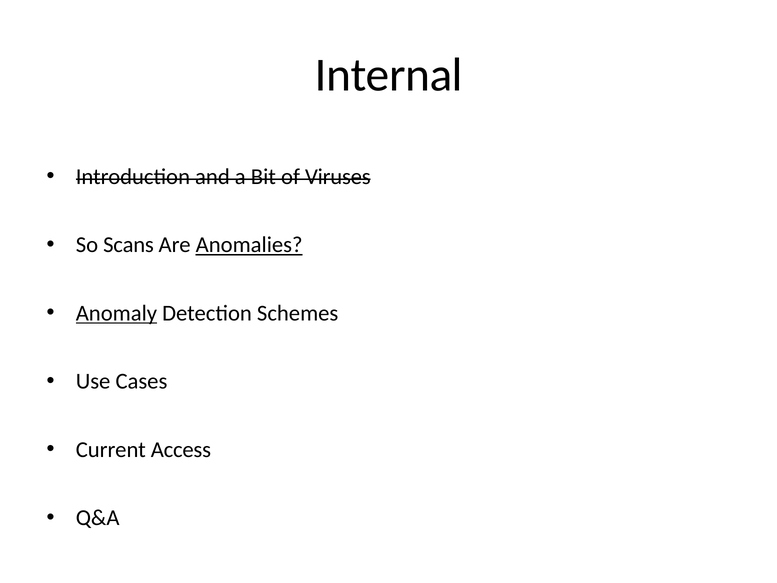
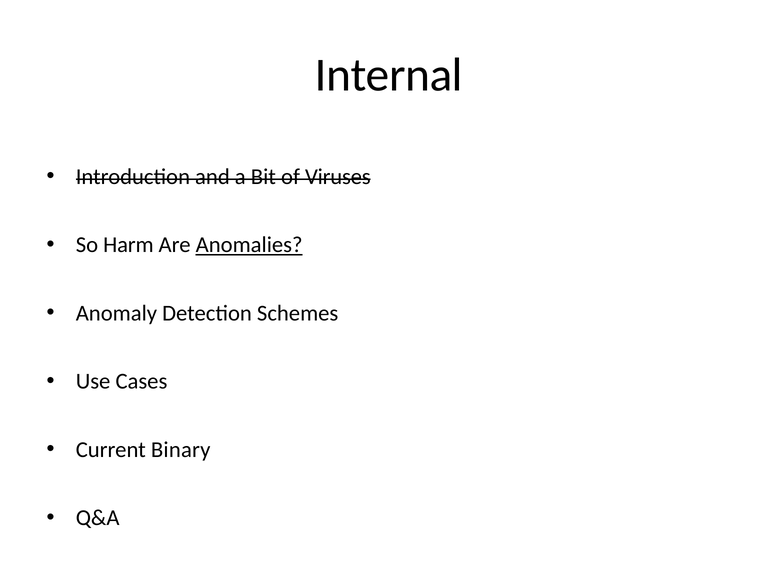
Scans: Scans -> Harm
Anomaly underline: present -> none
Access: Access -> Binary
